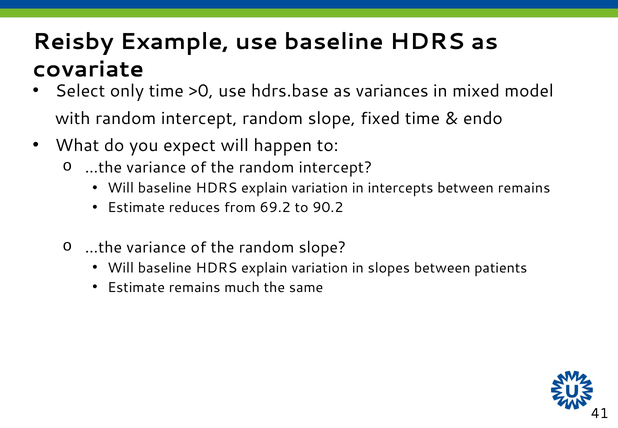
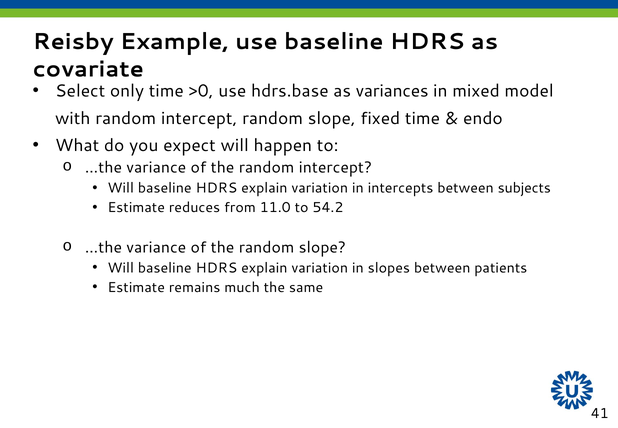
between remains: remains -> subjects
69.2: 69.2 -> 11.0
90.2: 90.2 -> 54.2
